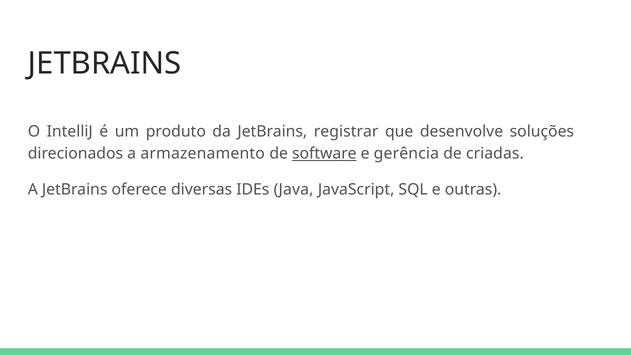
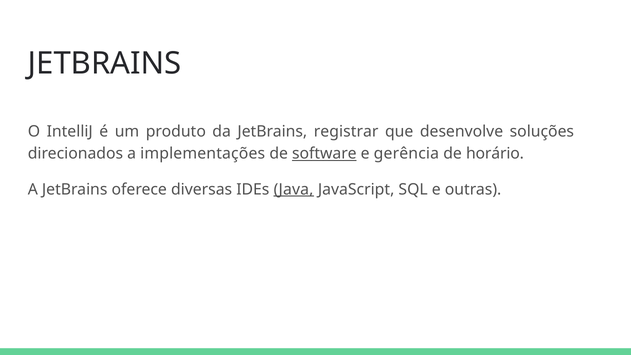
armazenamento: armazenamento -> implementações
criadas: criadas -> horário
Java underline: none -> present
